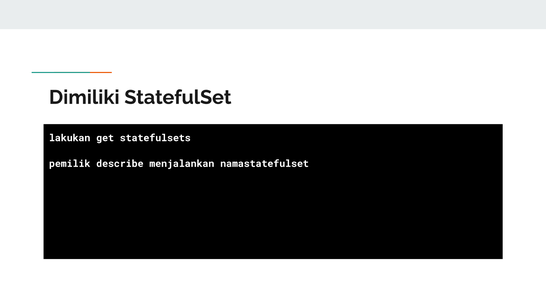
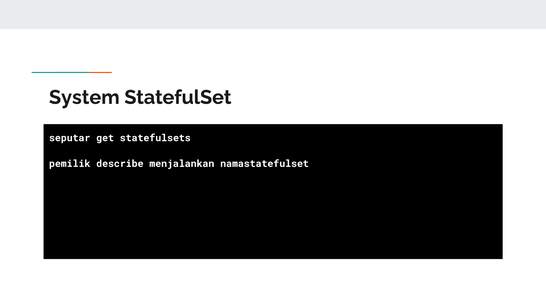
Dimiliki: Dimiliki -> System
lakukan: lakukan -> seputar
